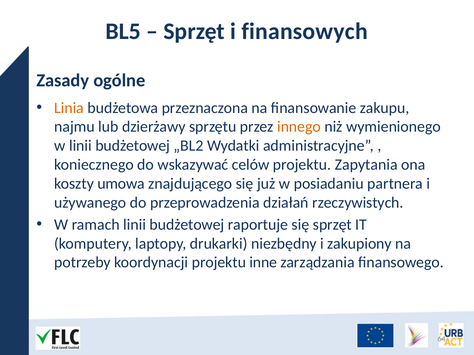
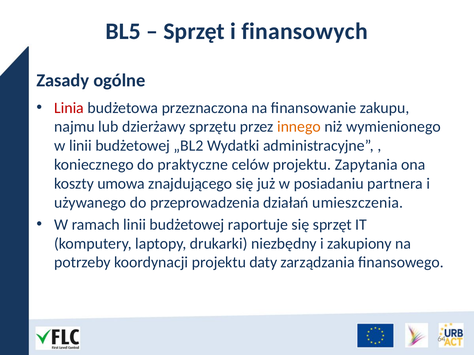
Linia colour: orange -> red
wskazywać: wskazywać -> praktyczne
rzeczywistych: rzeczywistych -> umieszczenia
inne: inne -> daty
